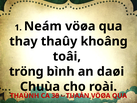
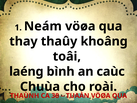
tröng: tröng -> laéng
daøi: daøi -> caùc
